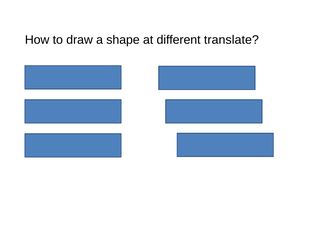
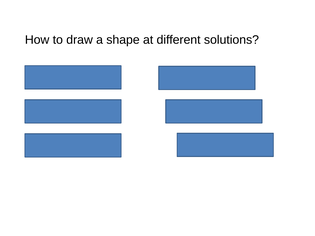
translate: translate -> solutions
